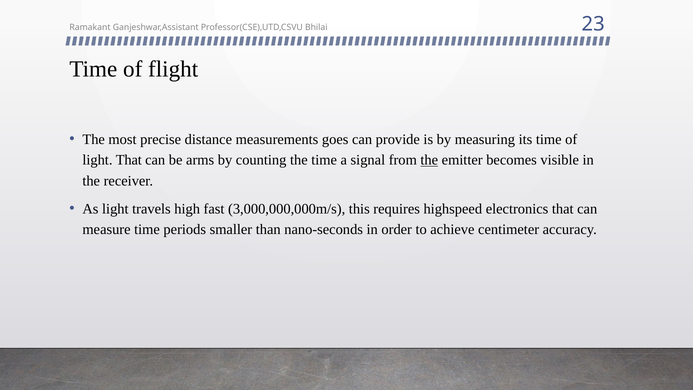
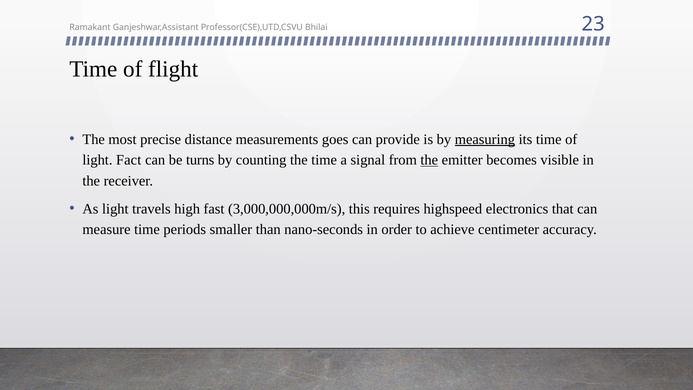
measuring underline: none -> present
light That: That -> Fact
arms: arms -> turns
